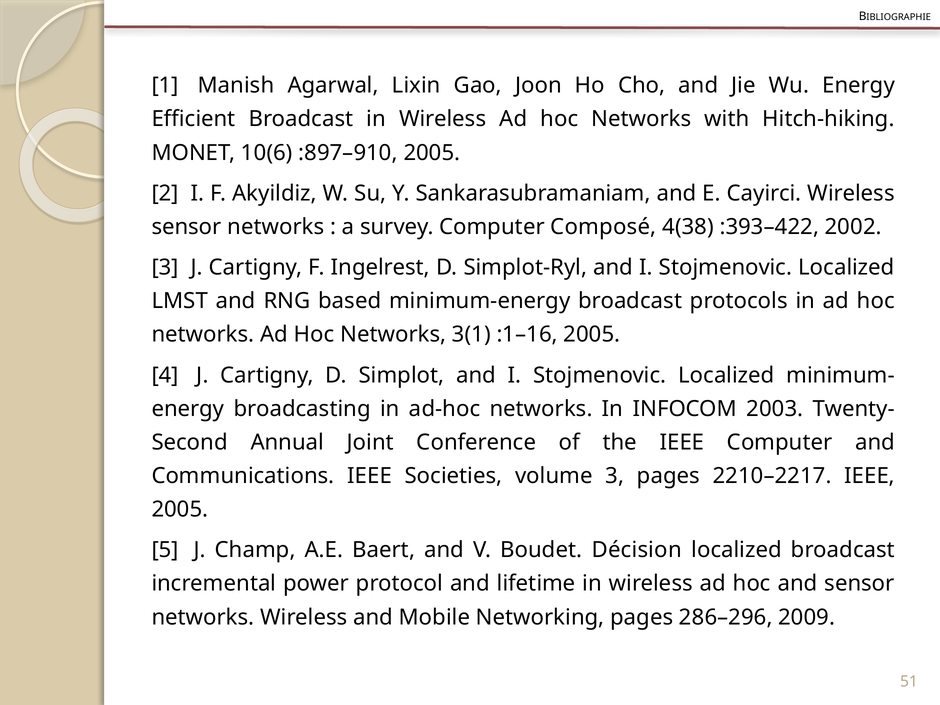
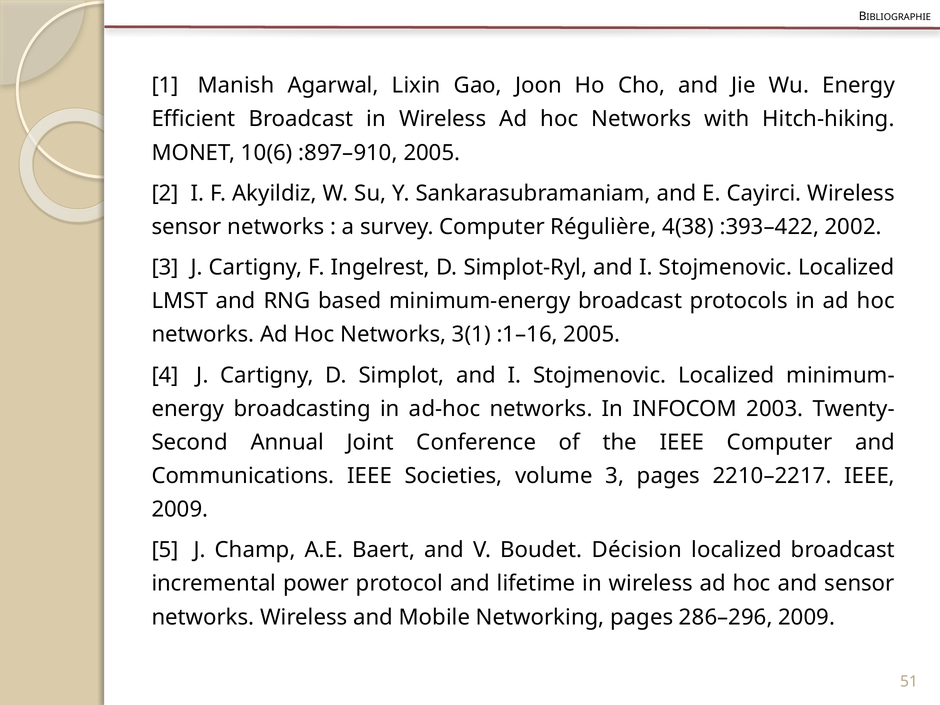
Composé: Composé -> Régulière
2005 at (180, 509): 2005 -> 2009
